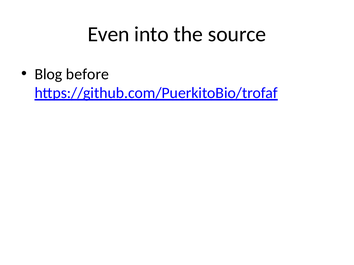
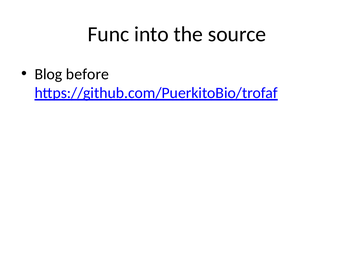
Even: Even -> Func
